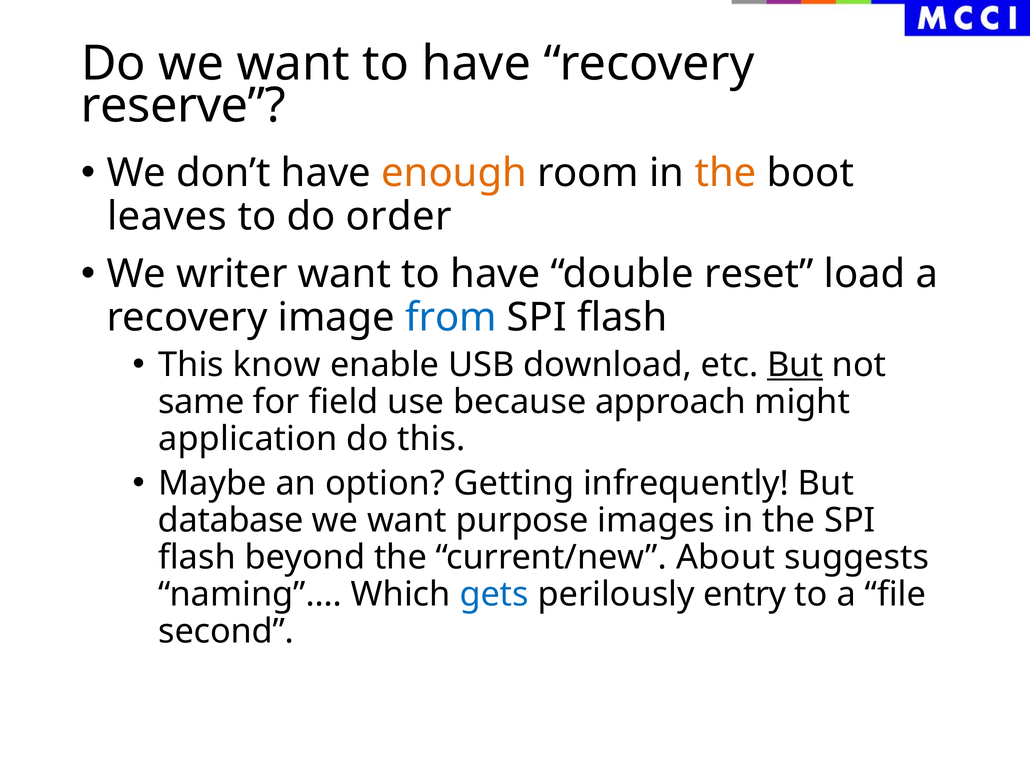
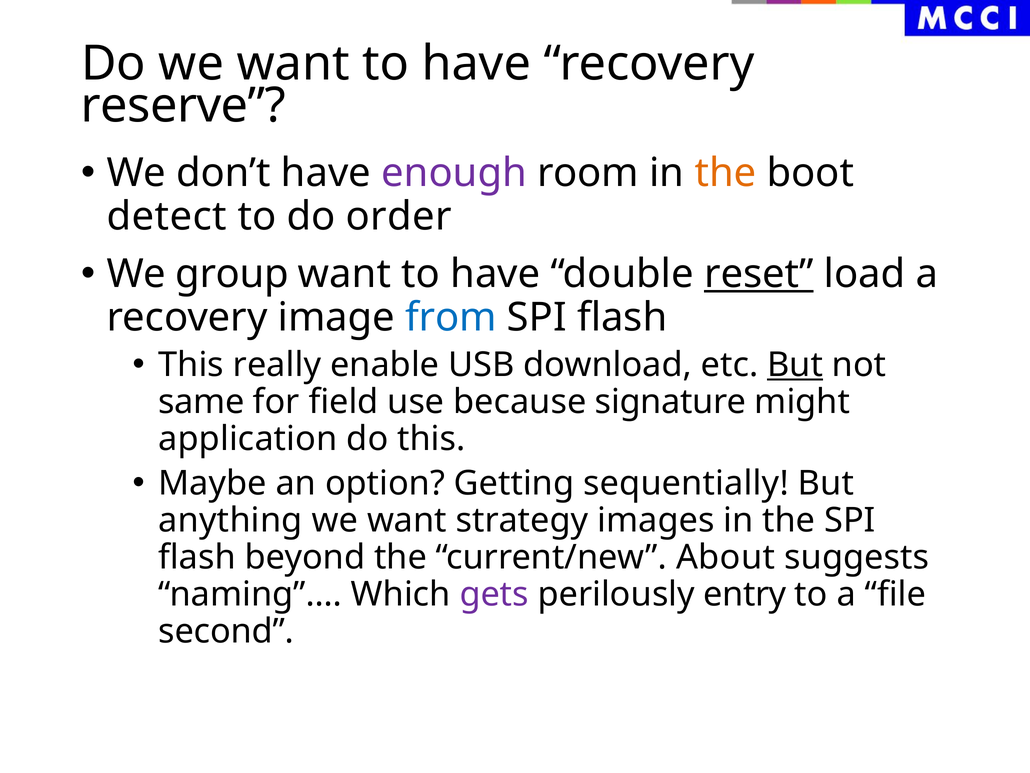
enough colour: orange -> purple
leaves: leaves -> detect
writer: writer -> group
reset underline: none -> present
know: know -> really
approach: approach -> signature
infrequently: infrequently -> sequentially
database: database -> anything
purpose: purpose -> strategy
gets colour: blue -> purple
